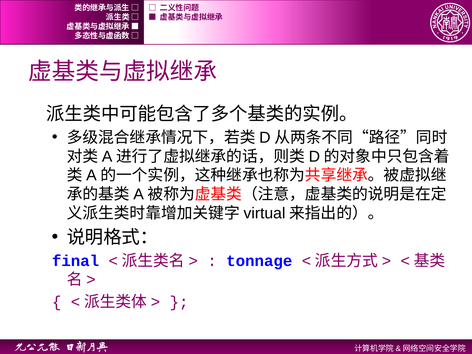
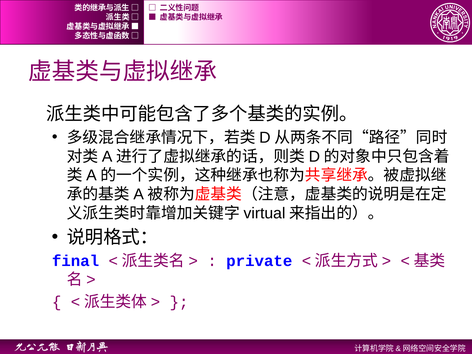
tonnage: tonnage -> private
